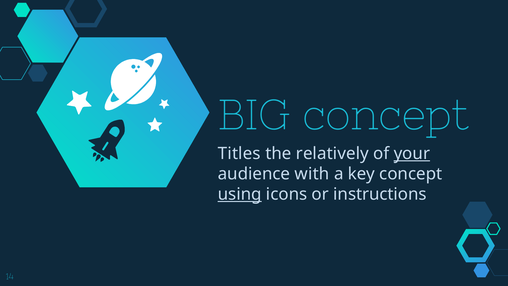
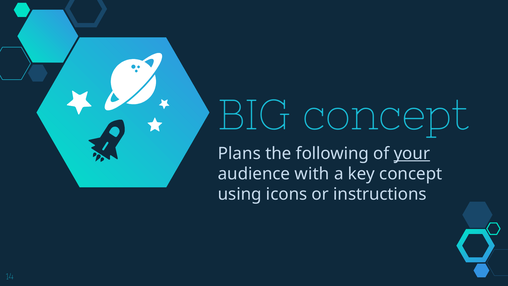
Titles: Titles -> Plans
relatively: relatively -> following
using underline: present -> none
